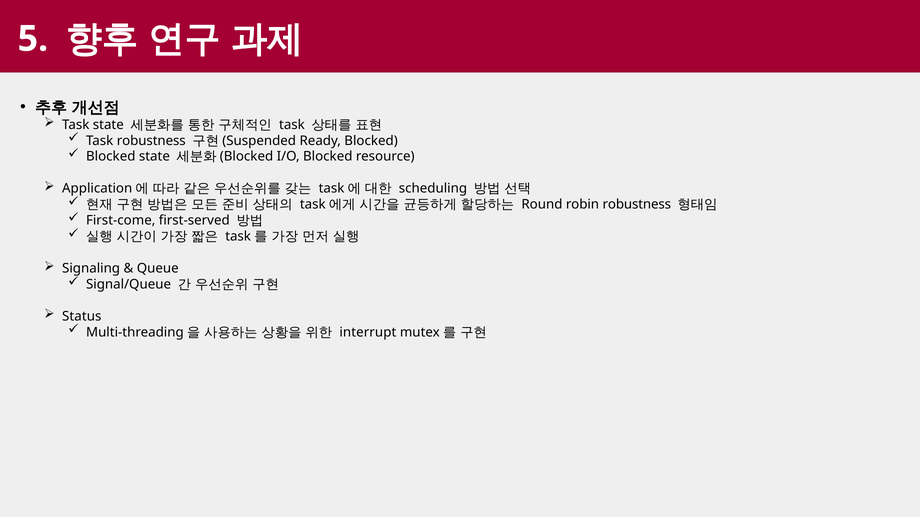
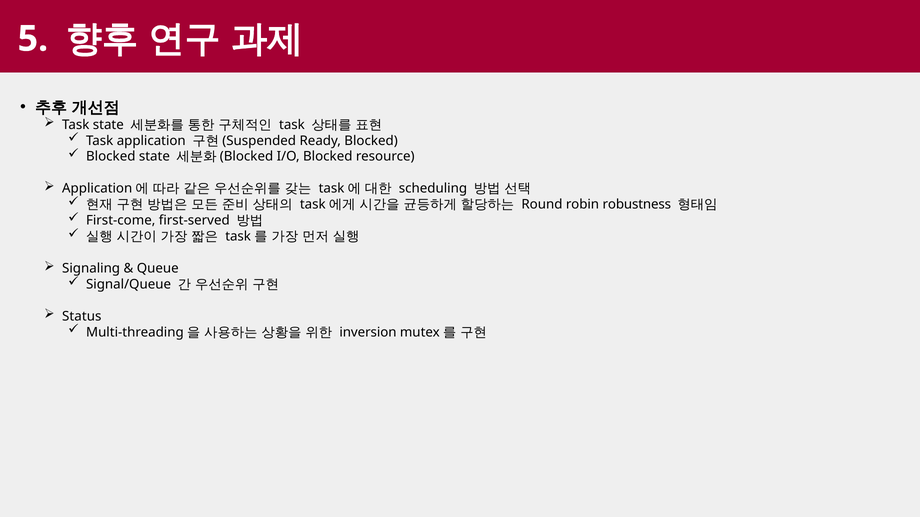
Task robustness: robustness -> application
interrupt: interrupt -> inversion
